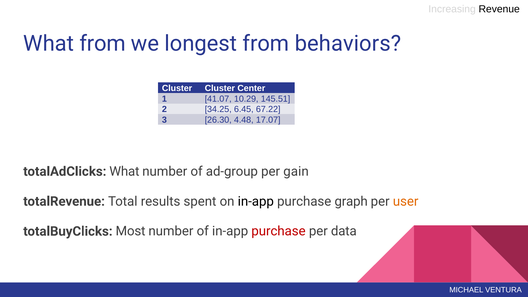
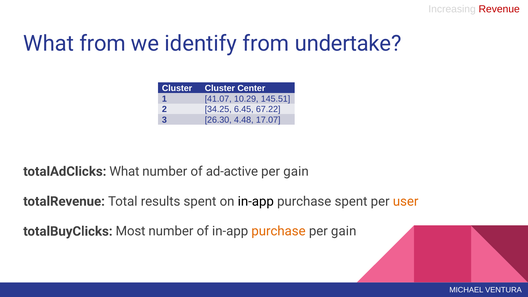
Revenue colour: black -> red
longest: longest -> identify
behaviors: behaviors -> undertake
ad-group: ad-group -> ad-active
purchase graph: graph -> spent
purchase at (279, 231) colour: red -> orange
data at (344, 231): data -> gain
